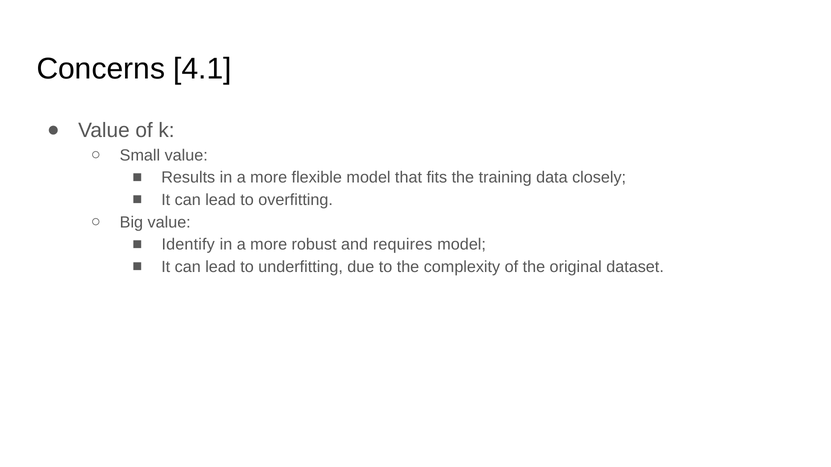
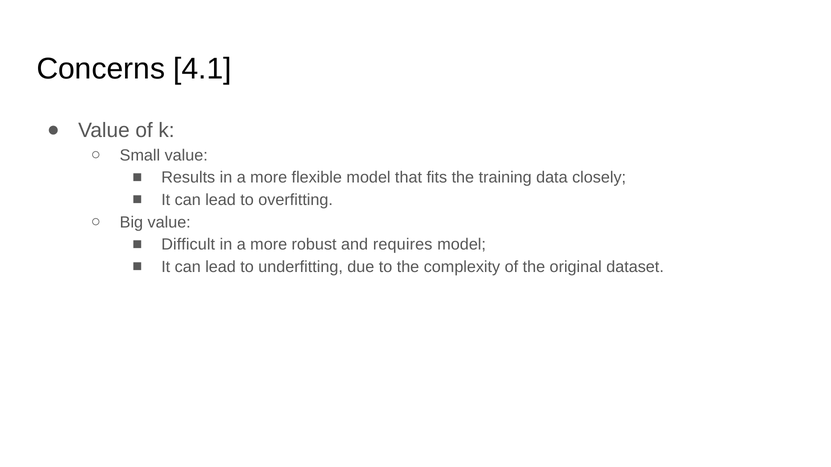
Identify: Identify -> Difficult
